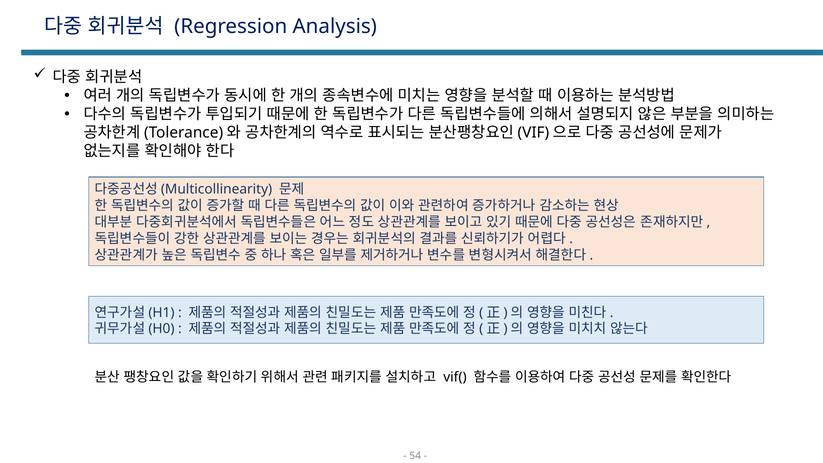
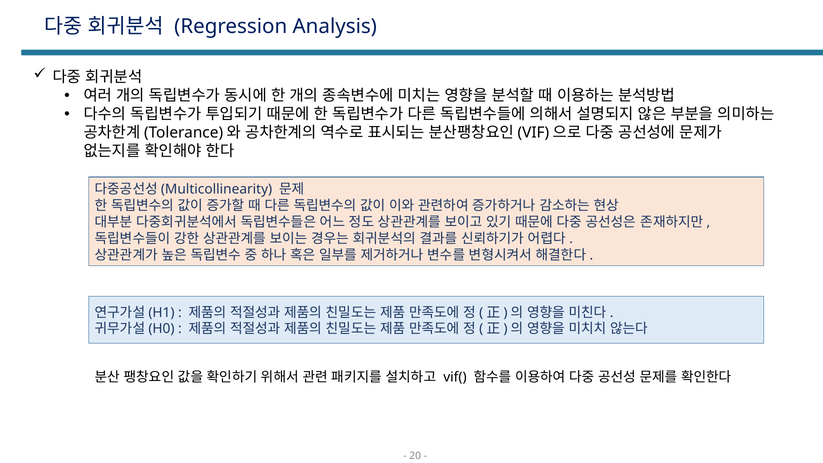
54: 54 -> 20
